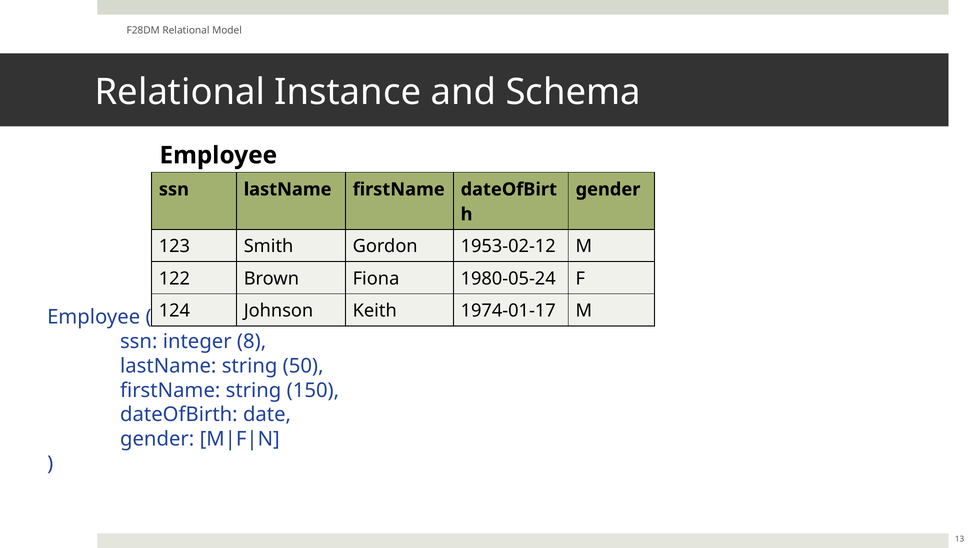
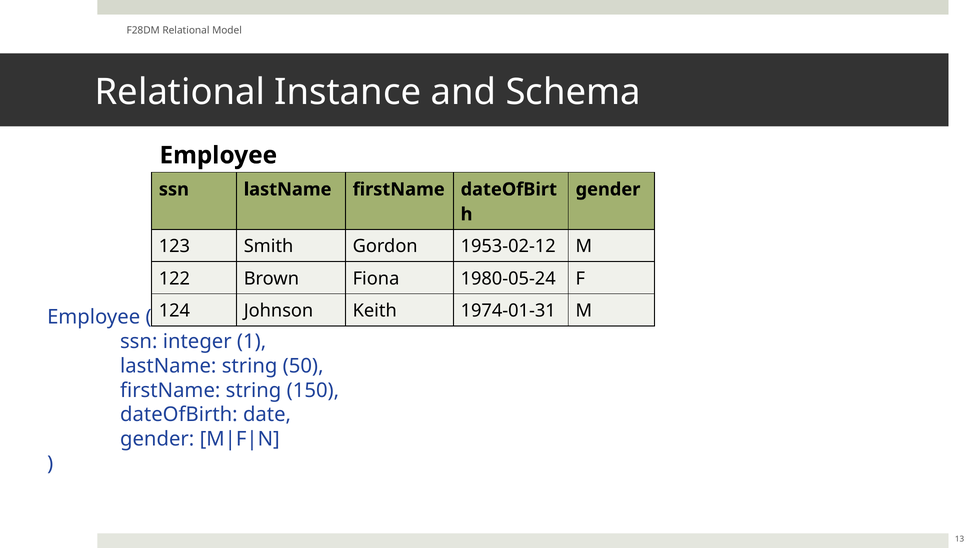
1974-01-17: 1974-01-17 -> 1974-01-31
8: 8 -> 1
